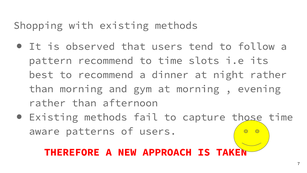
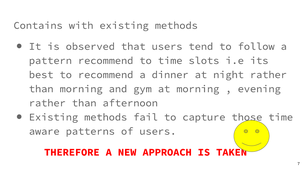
Shopping: Shopping -> Contains
